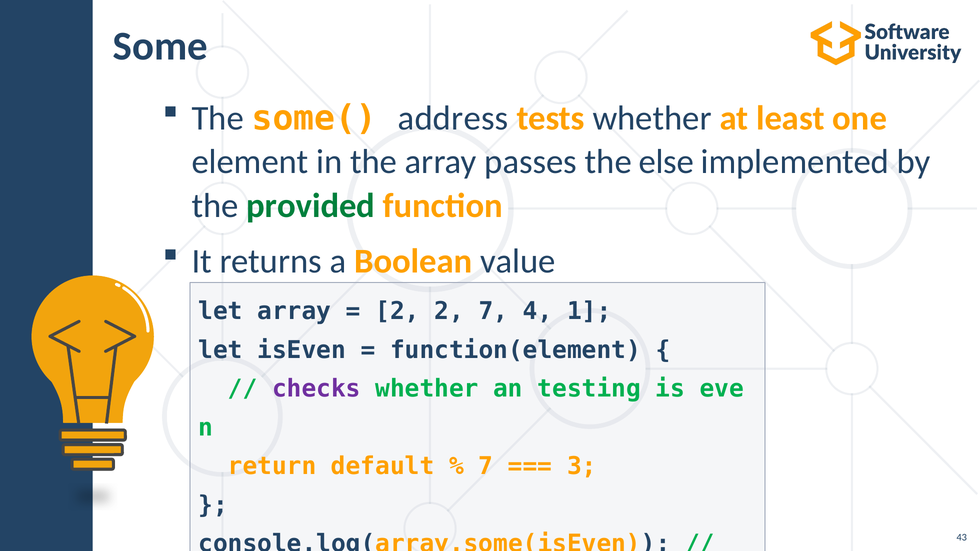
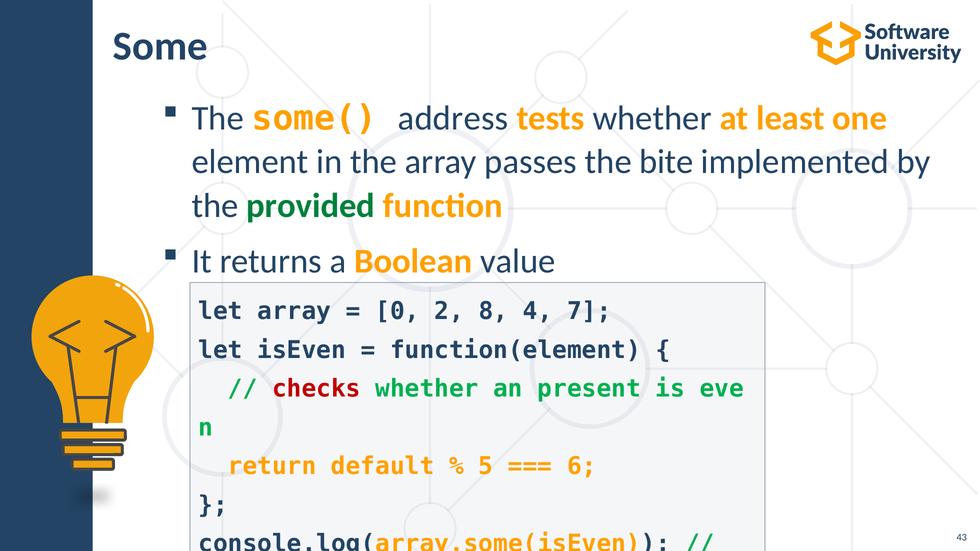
else: else -> bite
2 at (397, 311): 2 -> 0
2 7: 7 -> 8
1: 1 -> 7
checks colour: purple -> red
testing: testing -> present
7 at (486, 467): 7 -> 5
3: 3 -> 6
